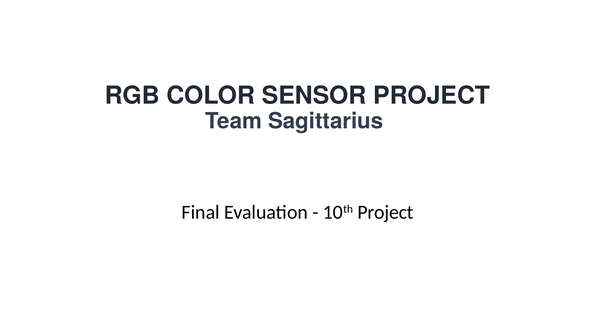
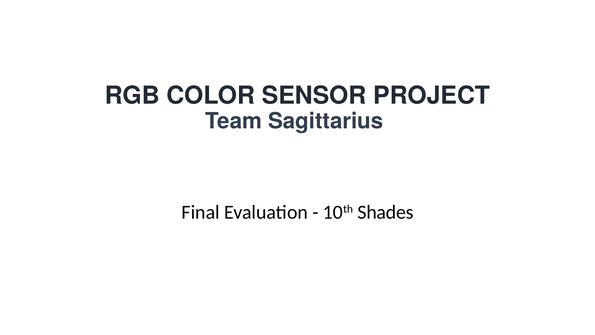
10th Project: Project -> Shades
